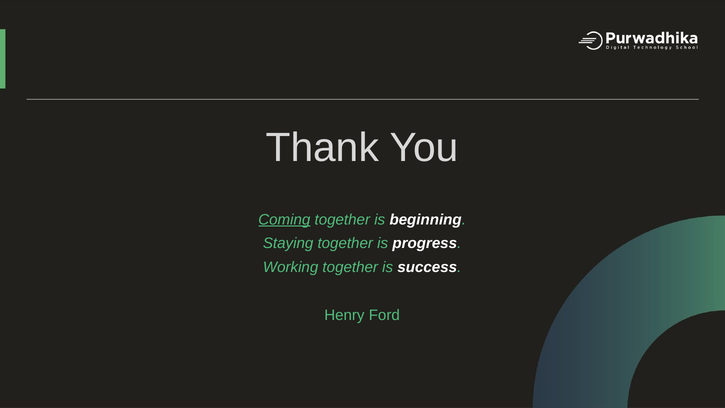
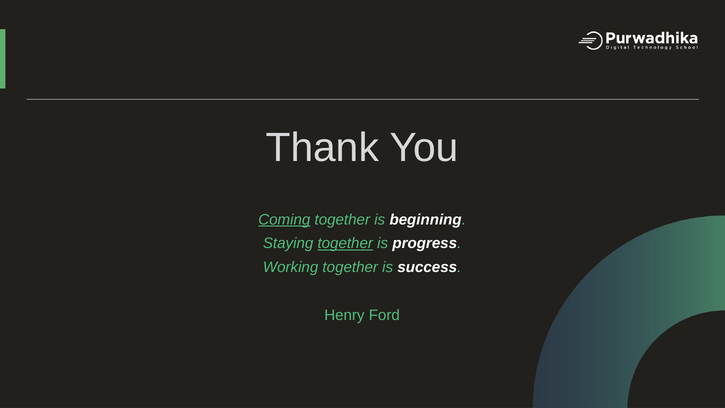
together at (345, 243) underline: none -> present
